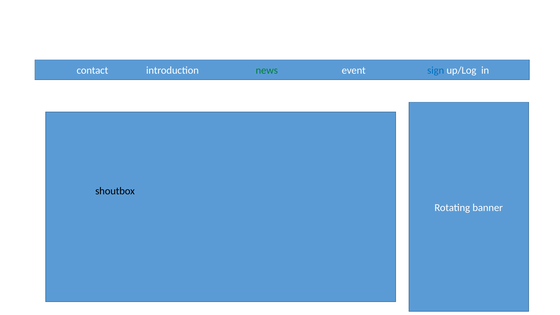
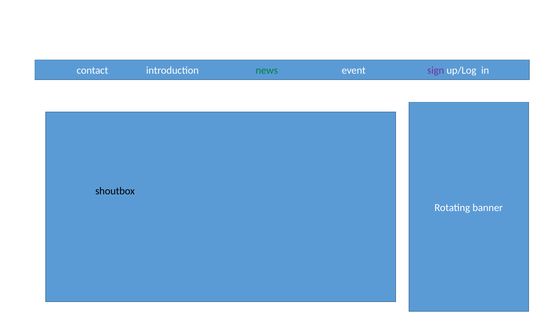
sign colour: blue -> purple
